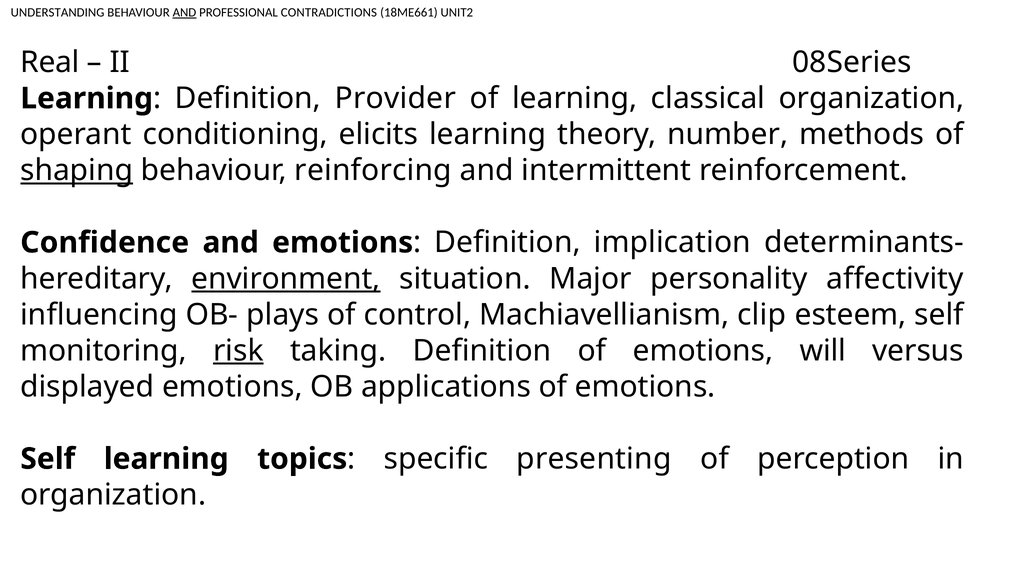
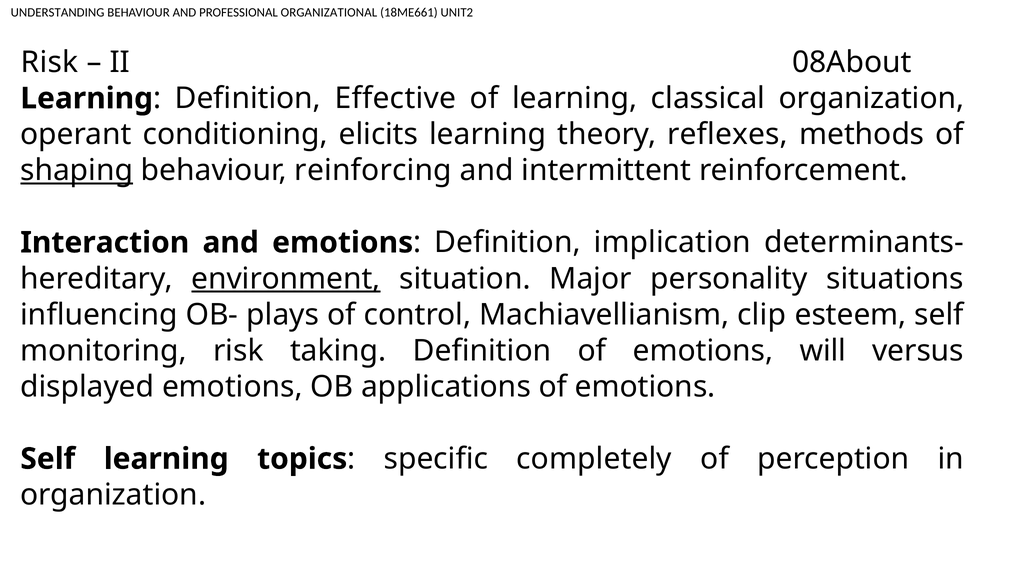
AND at (184, 12) underline: present -> none
CONTRADICTIONS: CONTRADICTIONS -> ORGANIZATIONAL
Real at (50, 62): Real -> Risk
08Series: 08Series -> 08About
Provider: Provider -> Effective
number: number -> reflexes
Confidence: Confidence -> Interaction
affectivity: affectivity -> situations
risk at (238, 351) underline: present -> none
presenting: presenting -> completely
